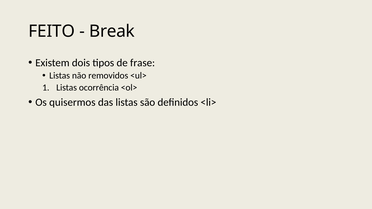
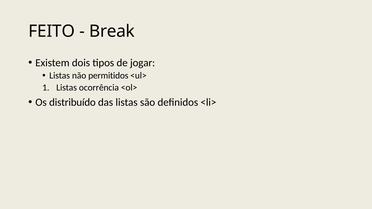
frase: frase -> jogar
removidos: removidos -> permitidos
quisermos: quisermos -> distribuído
